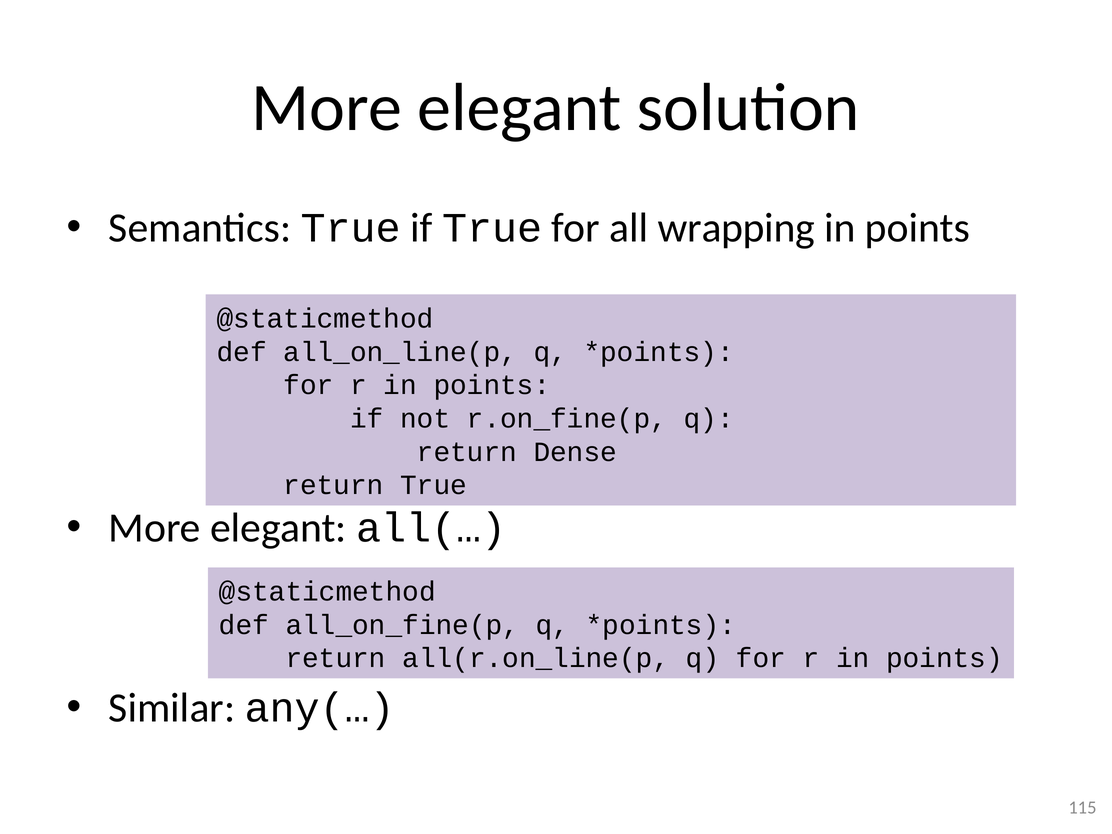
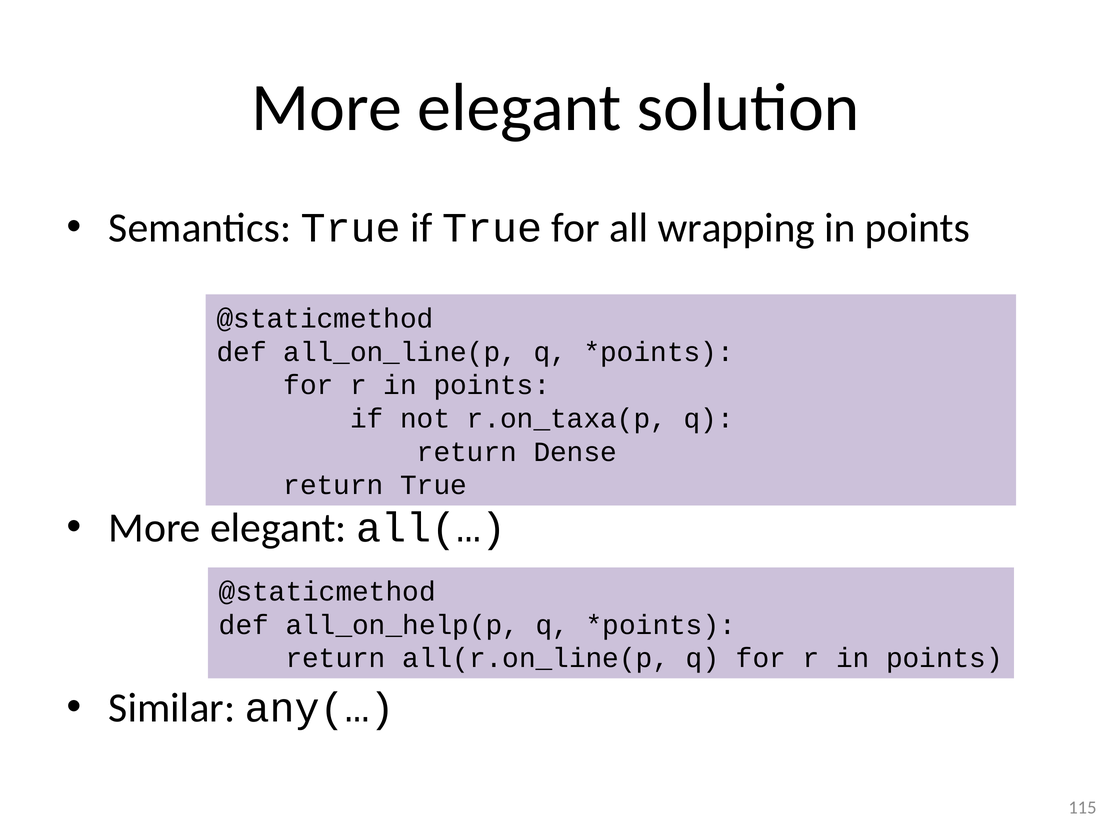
r.on_fine(p: r.on_fine(p -> r.on_taxa(p
all_on_fine(p: all_on_fine(p -> all_on_help(p
